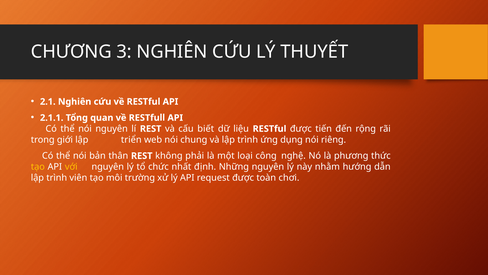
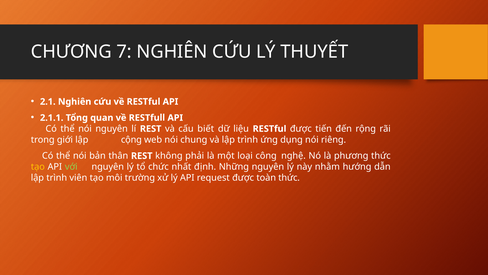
3: 3 -> 7
triển: triển -> cộng
với colour: yellow -> light green
toàn chơi: chơi -> thức
